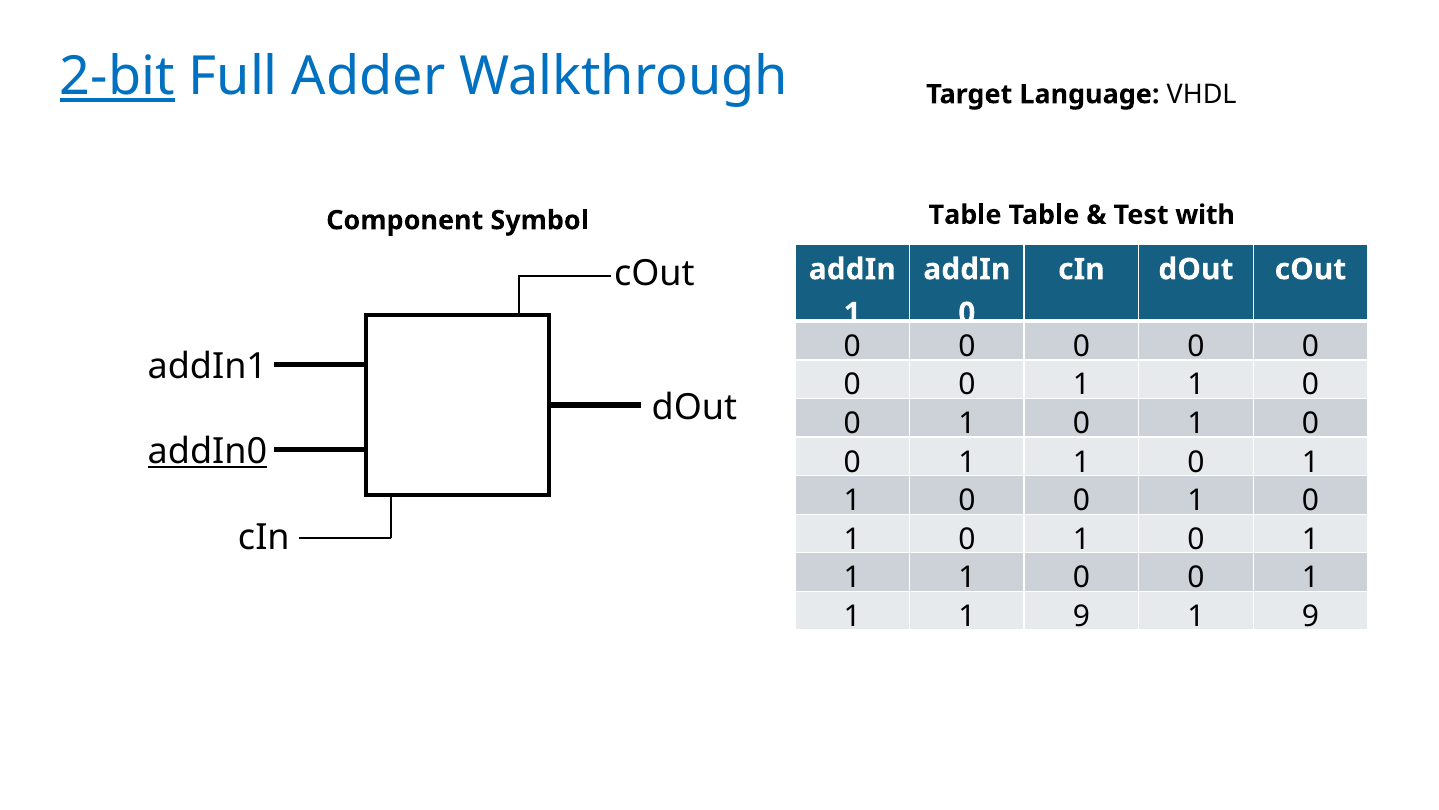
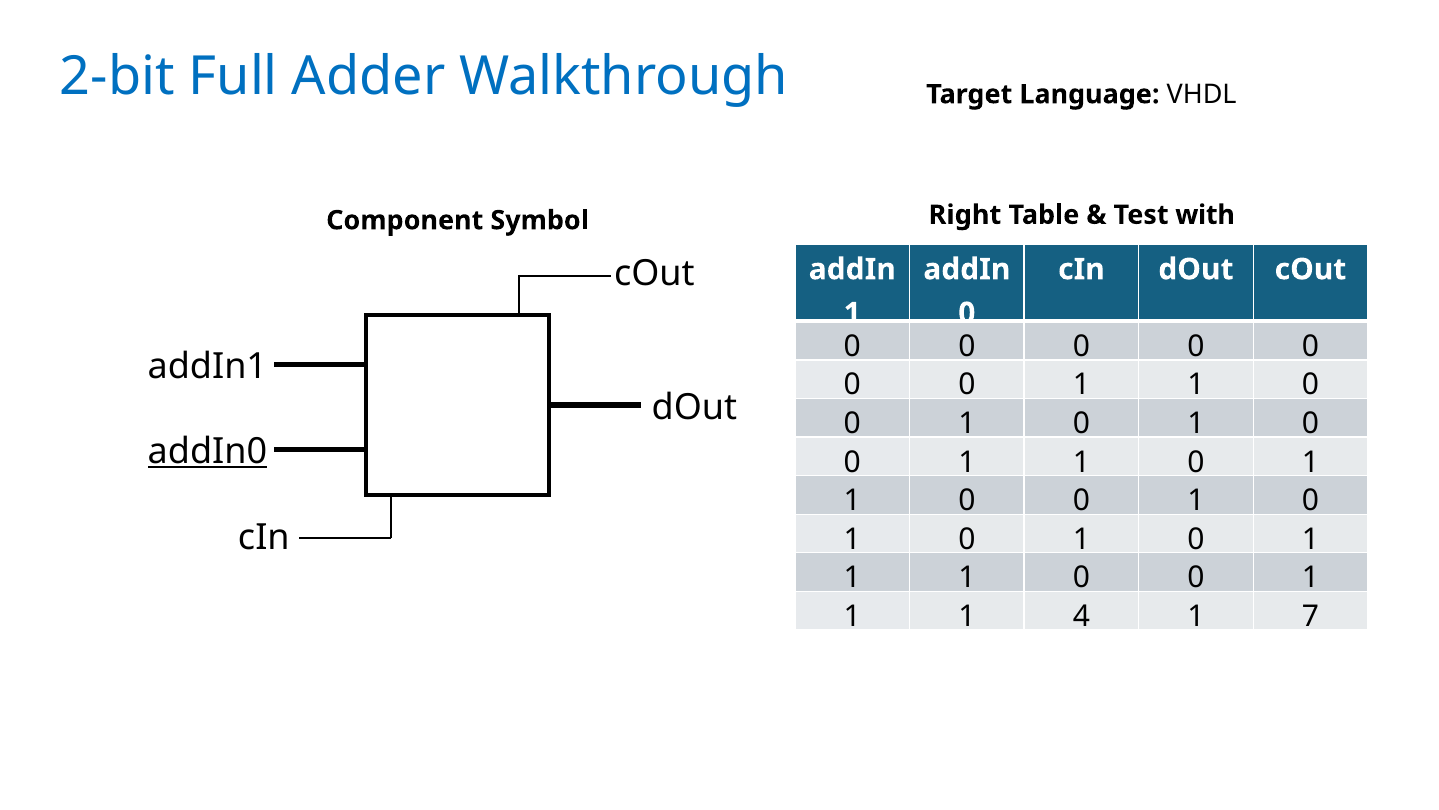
2-bit underline: present -> none
Table at (965, 215): Table -> Right
1 1 9: 9 -> 4
9 at (1311, 616): 9 -> 7
